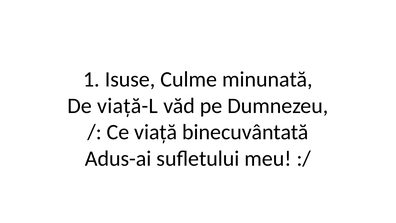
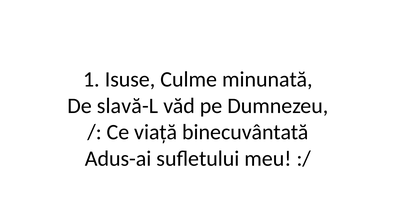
viață-L: viață-L -> slavă-L
